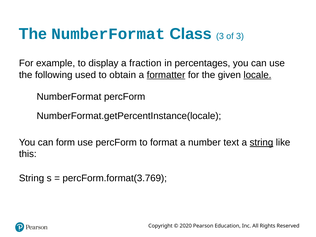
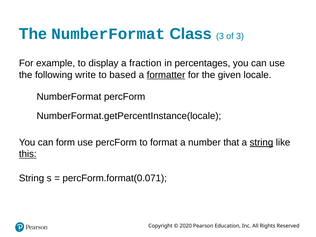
used: used -> write
obtain: obtain -> based
locale underline: present -> none
text: text -> that
this underline: none -> present
percForm.format(3.769: percForm.format(3.769 -> percForm.format(0.071
